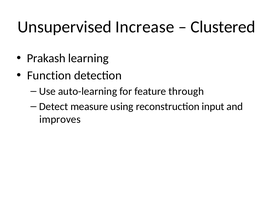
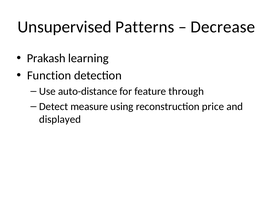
Increase: Increase -> Patterns
Clustered: Clustered -> Decrease
auto-learning: auto-learning -> auto-distance
input: input -> price
improves: improves -> displayed
